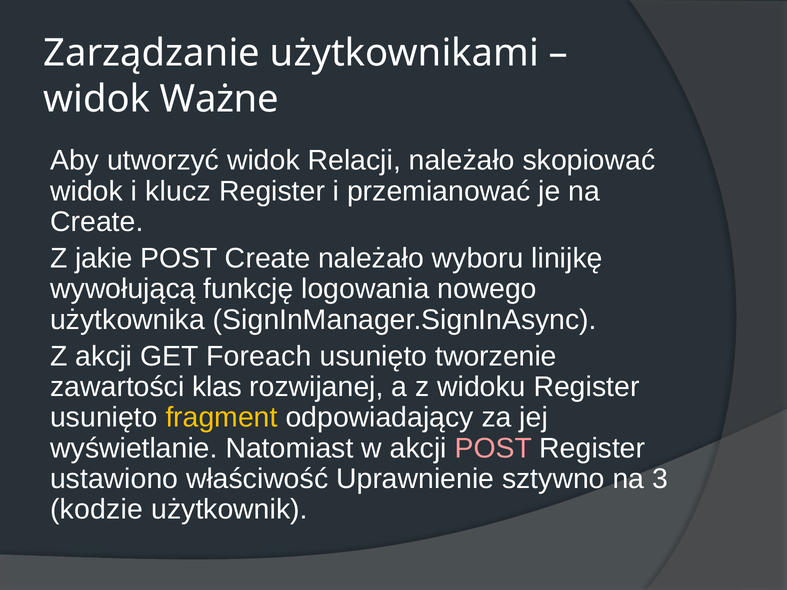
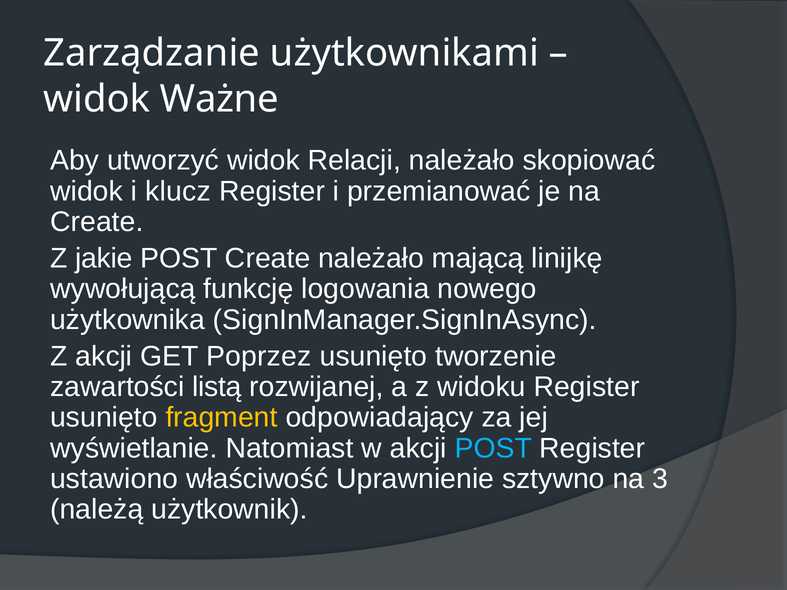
wyboru: wyboru -> mającą
Foreach: Foreach -> Poprzez
klas: klas -> listą
POST at (493, 448) colour: pink -> light blue
kodzie: kodzie -> należą
